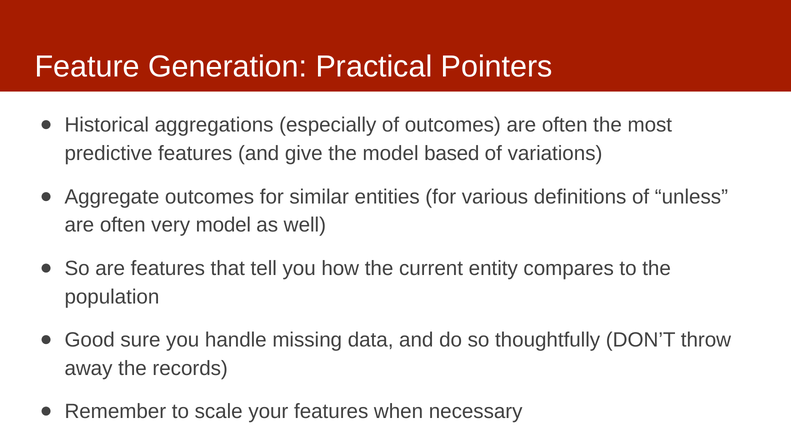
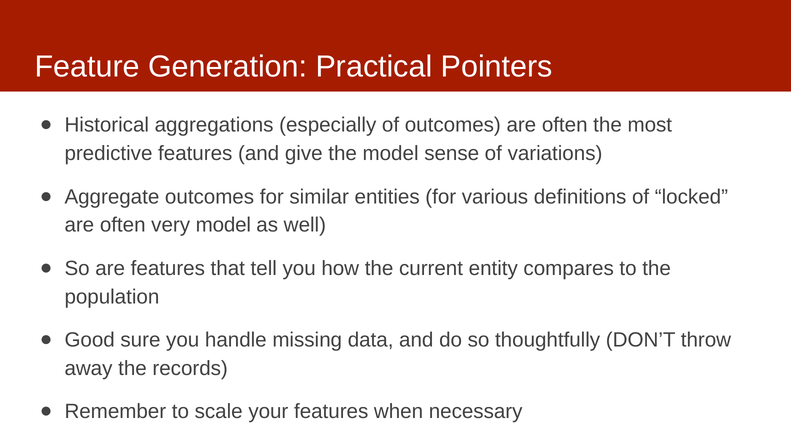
based: based -> sense
unless: unless -> locked
